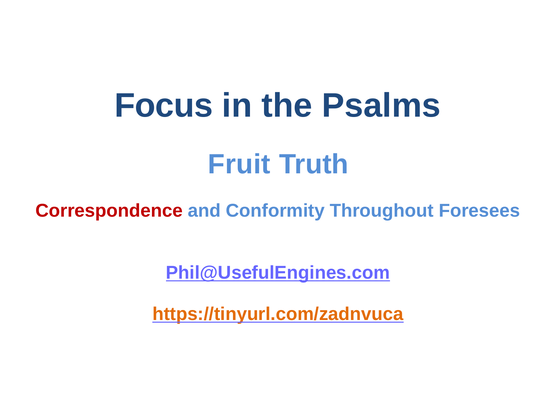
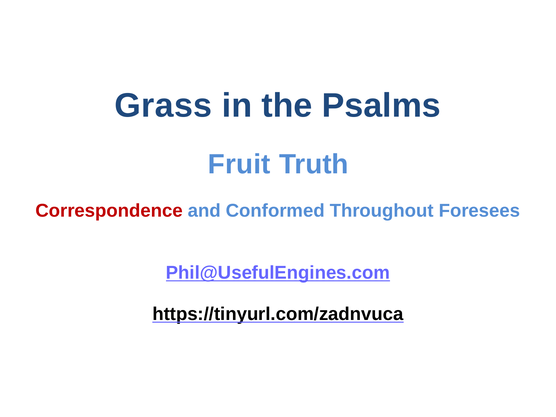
Focus: Focus -> Grass
Conformity: Conformity -> Conformed
https://tinyurl.com/zadnvuca colour: orange -> black
